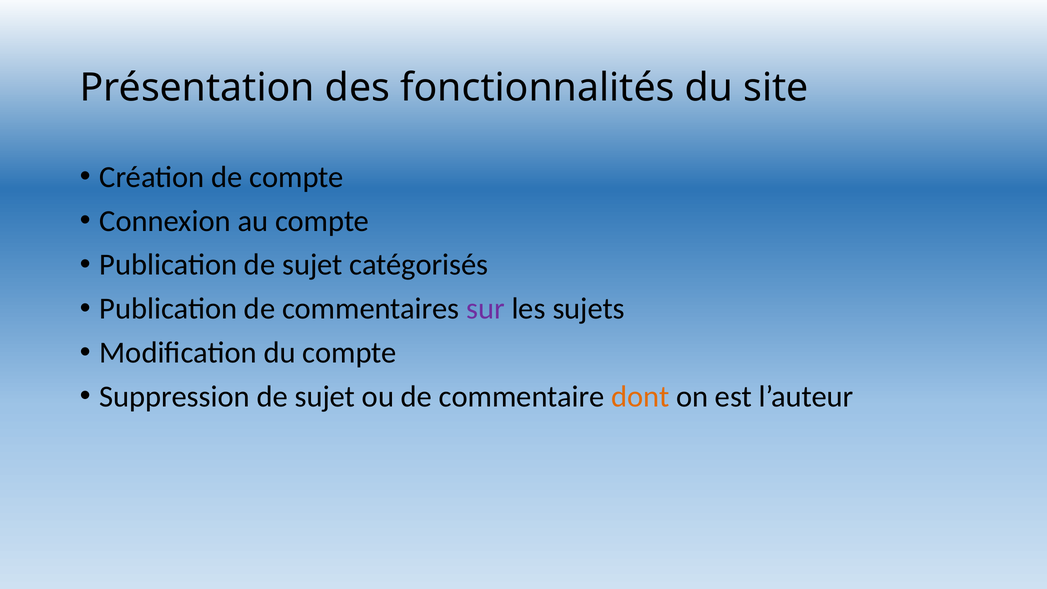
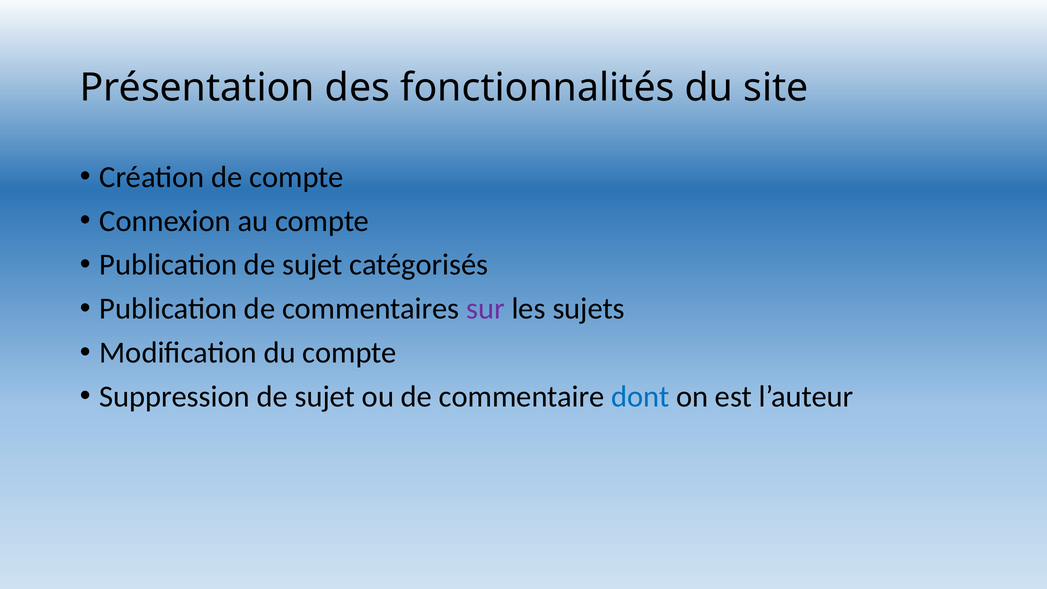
dont colour: orange -> blue
